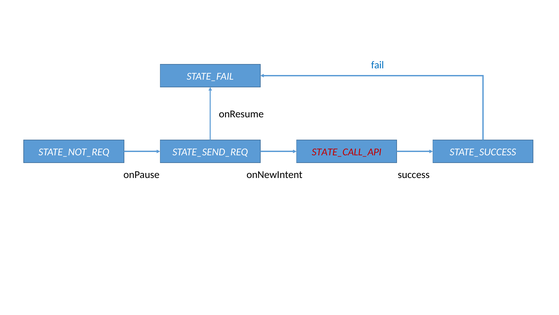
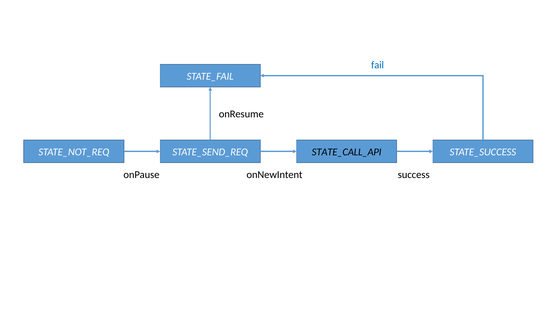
STATE_CALL_API colour: red -> black
